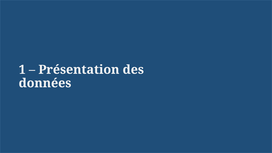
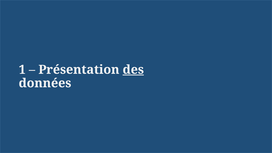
des underline: none -> present
